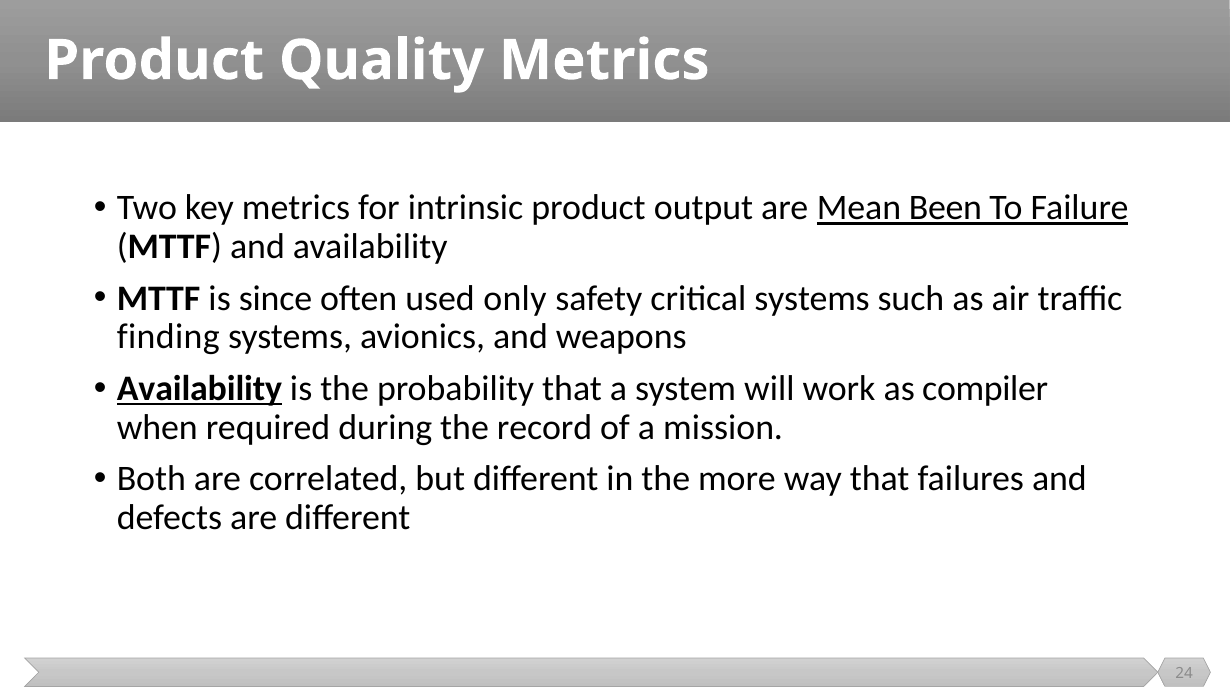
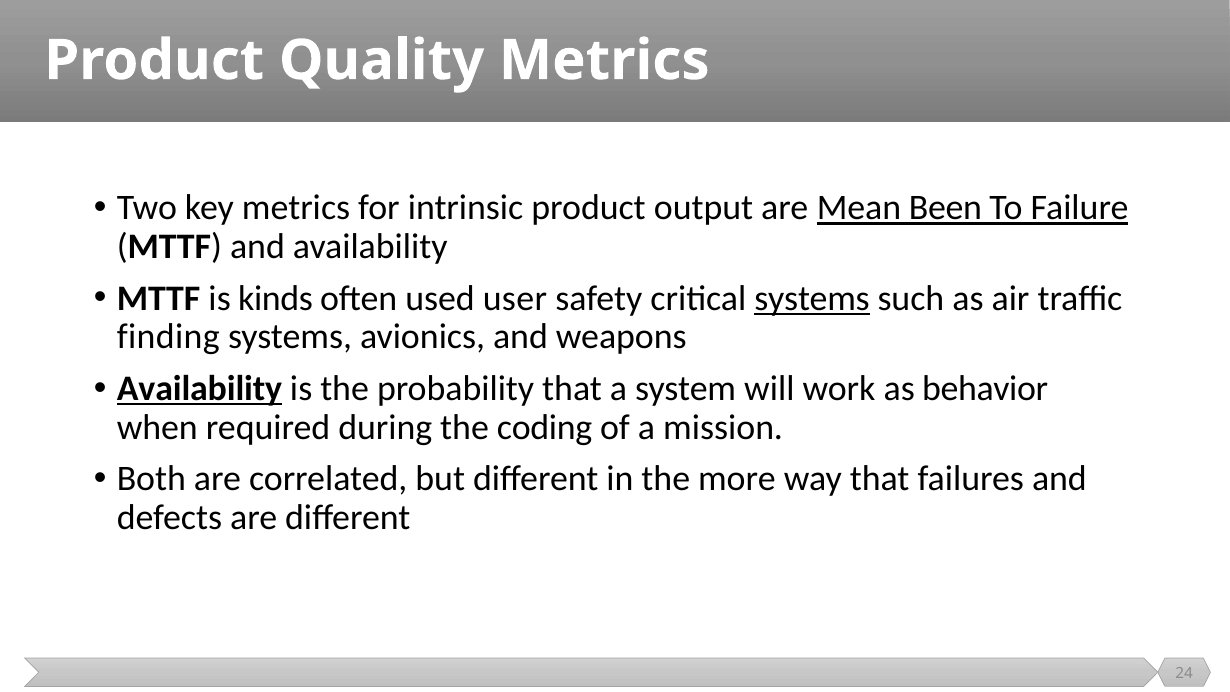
since: since -> kinds
only: only -> user
systems at (812, 298) underline: none -> present
compiler: compiler -> behavior
record: record -> coding
